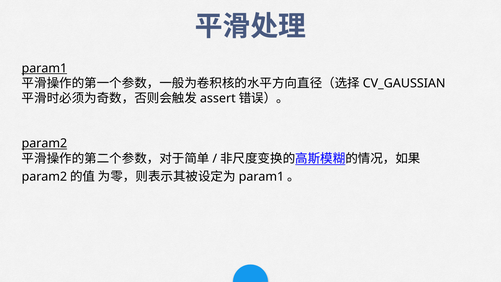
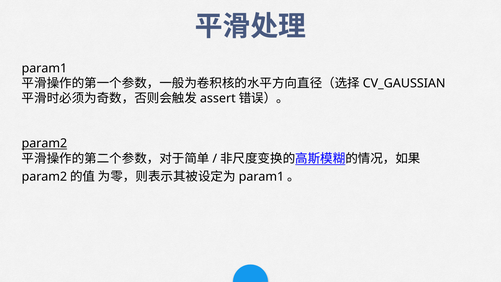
param1 underline: present -> none
